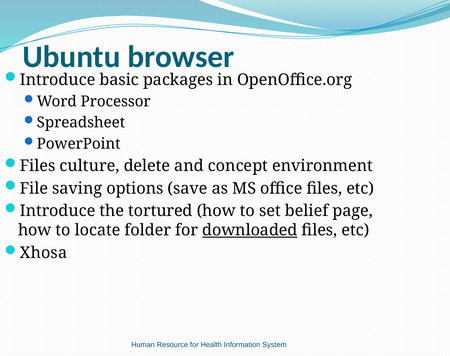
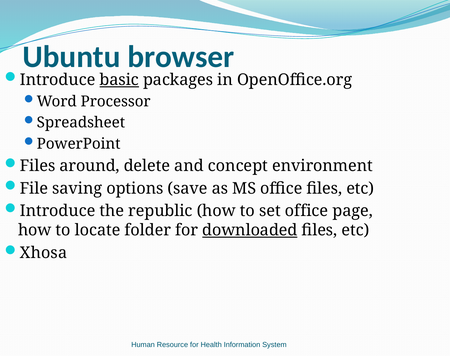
basic underline: none -> present
culture: culture -> around
tortured: tortured -> republic
set belief: belief -> office
